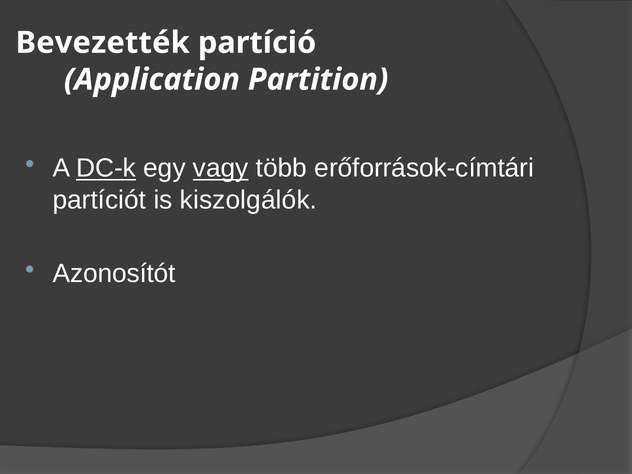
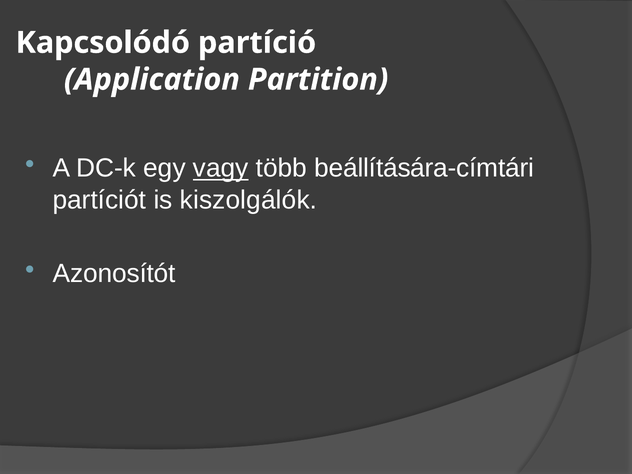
Bevezették: Bevezették -> Kapcsolódó
DC-k underline: present -> none
erőforrások-címtári: erőforrások-címtári -> beállítására-címtári
